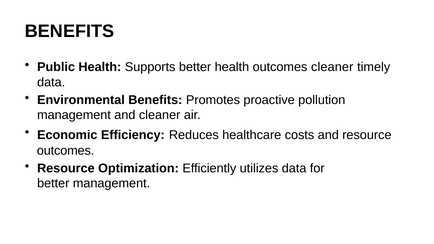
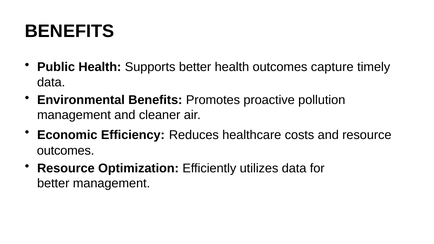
outcomes cleaner: cleaner -> capture
